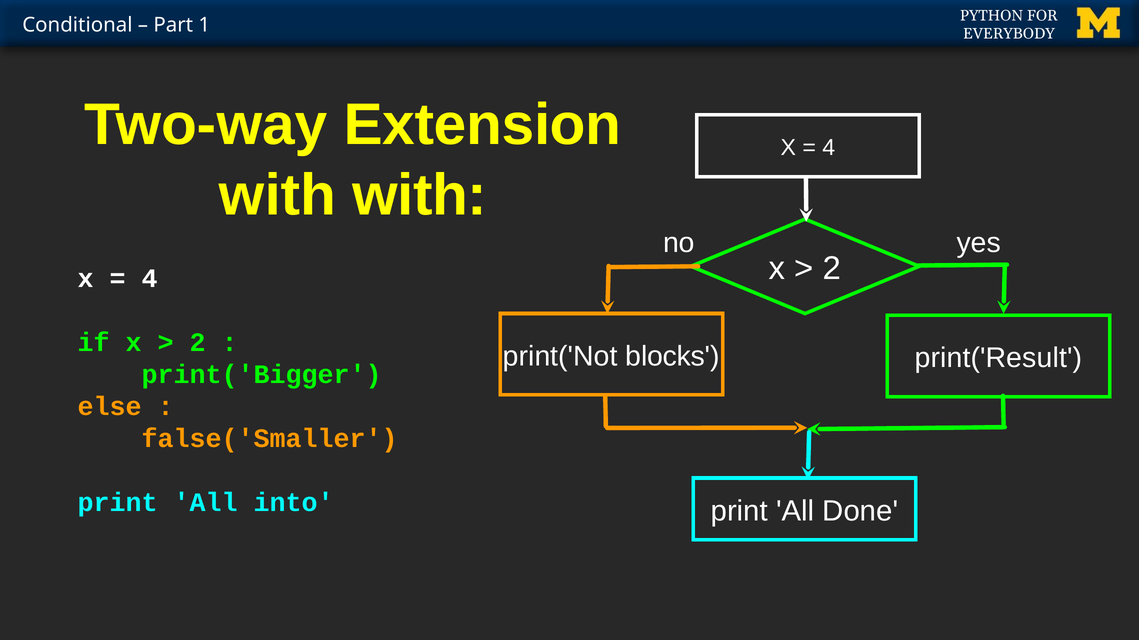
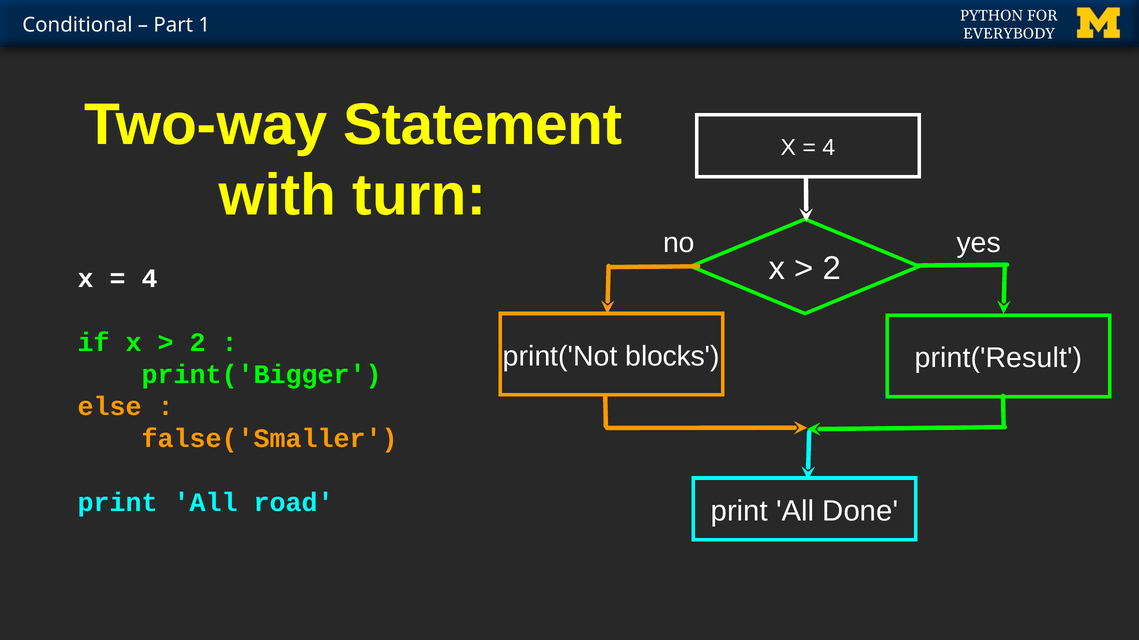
Extension: Extension -> Statement
with with: with -> turn
into: into -> road
